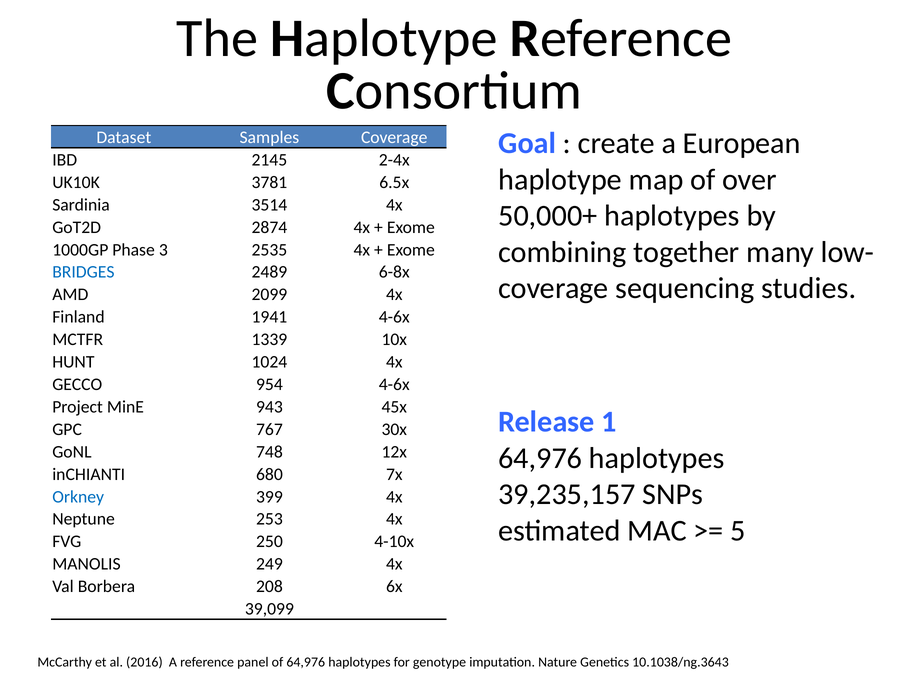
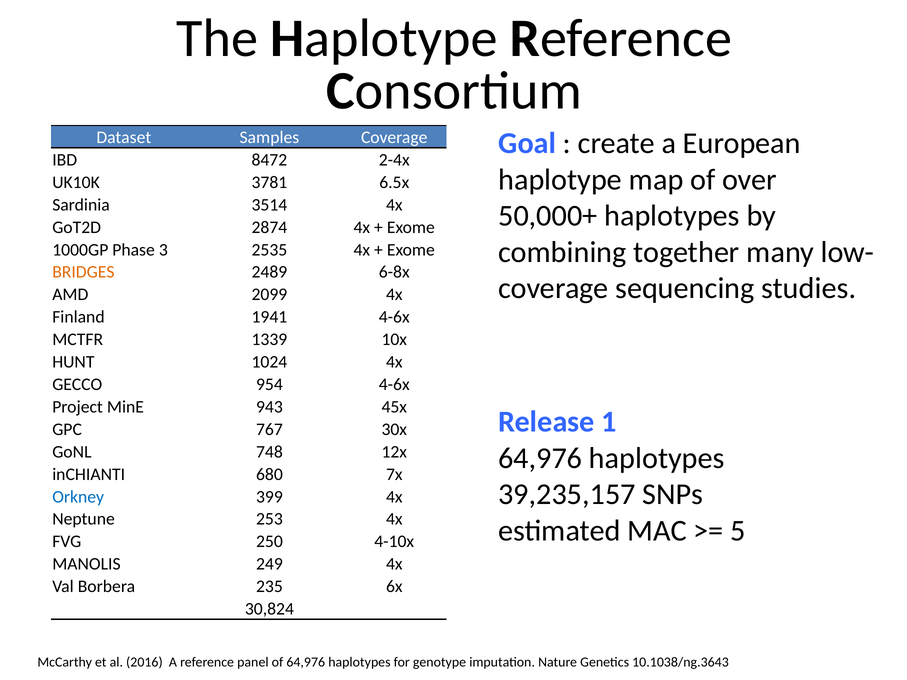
2145: 2145 -> 8472
BRIDGES colour: blue -> orange
208: 208 -> 235
39,099: 39,099 -> 30,824
